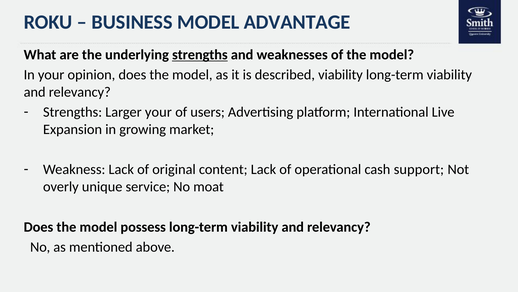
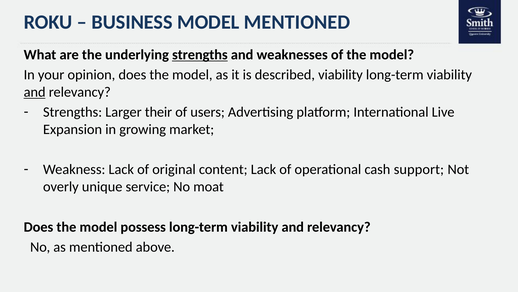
MODEL ADVANTAGE: ADVANTAGE -> MENTIONED
and at (35, 92) underline: none -> present
Larger your: your -> their
